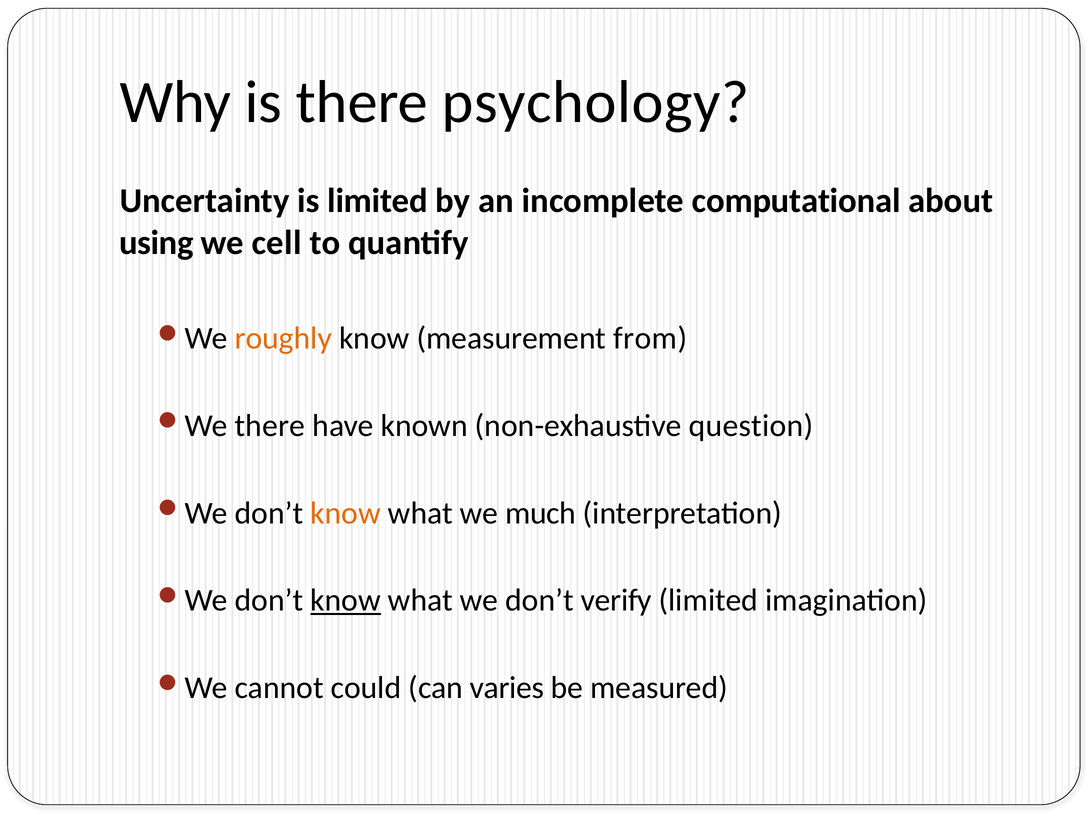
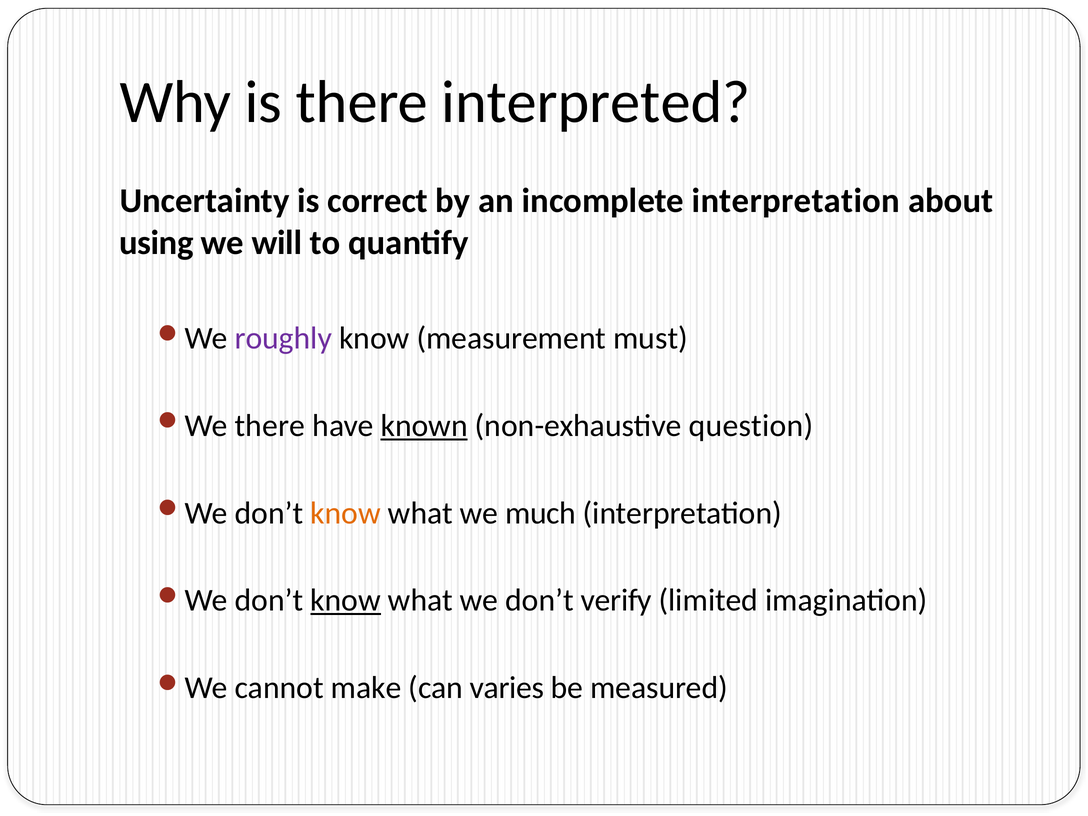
psychology: psychology -> interpreted
is limited: limited -> correct
incomplete computational: computational -> interpretation
cell: cell -> will
roughly colour: orange -> purple
from: from -> must
known underline: none -> present
could: could -> make
